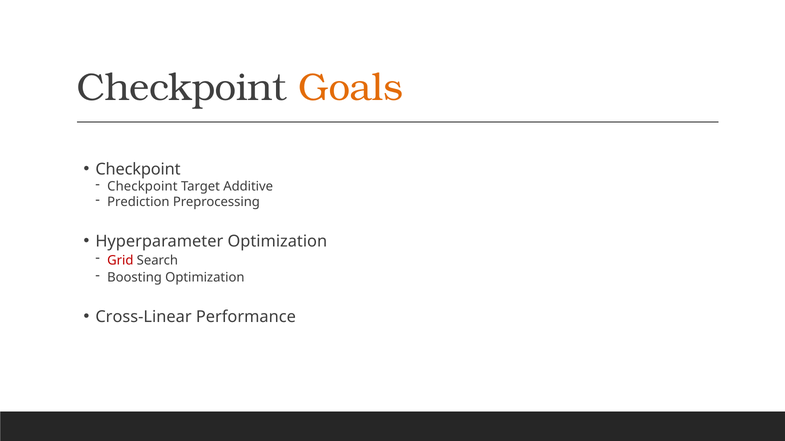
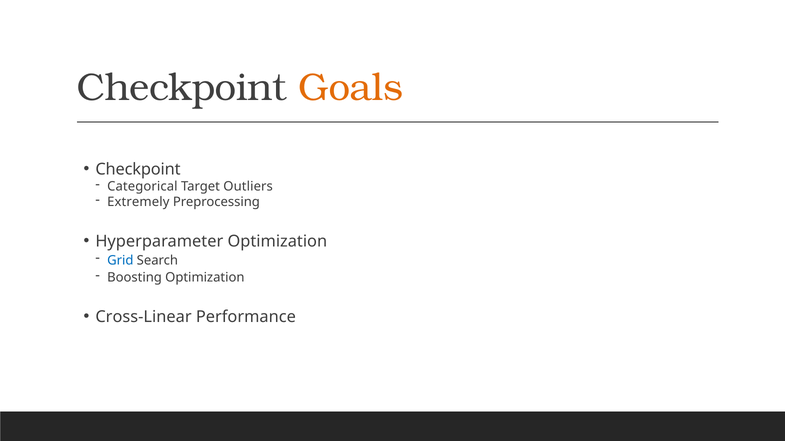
Checkpoint at (142, 187): Checkpoint -> Categorical
Additive: Additive -> Outliers
Prediction: Prediction -> Extremely
Grid colour: red -> blue
